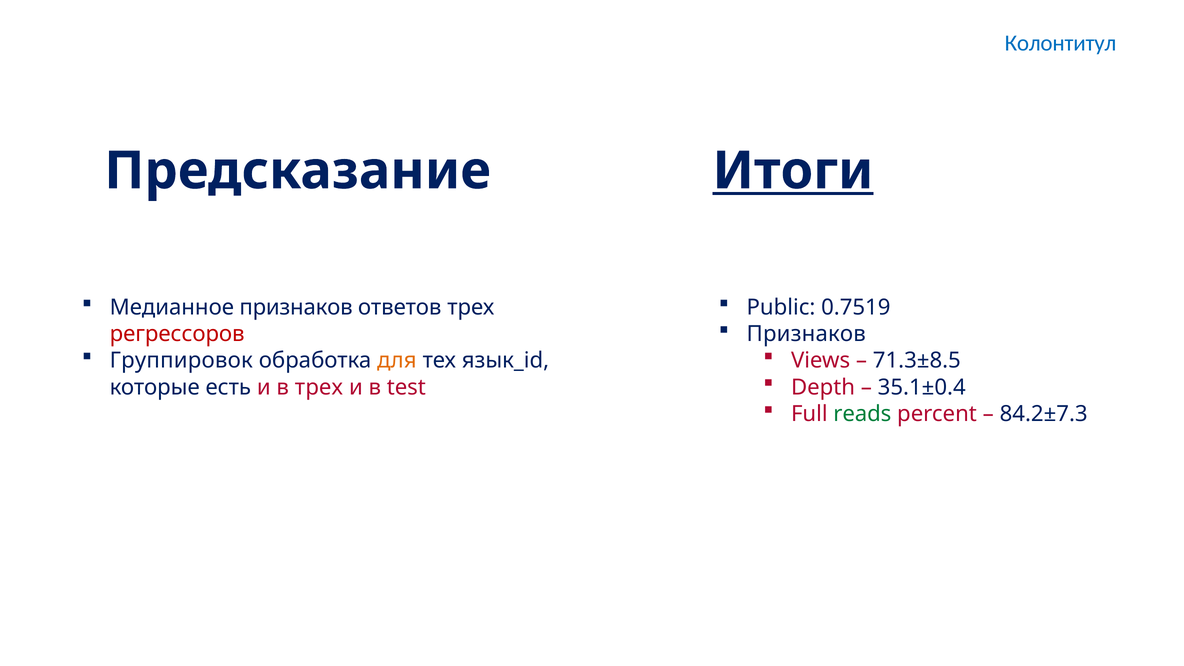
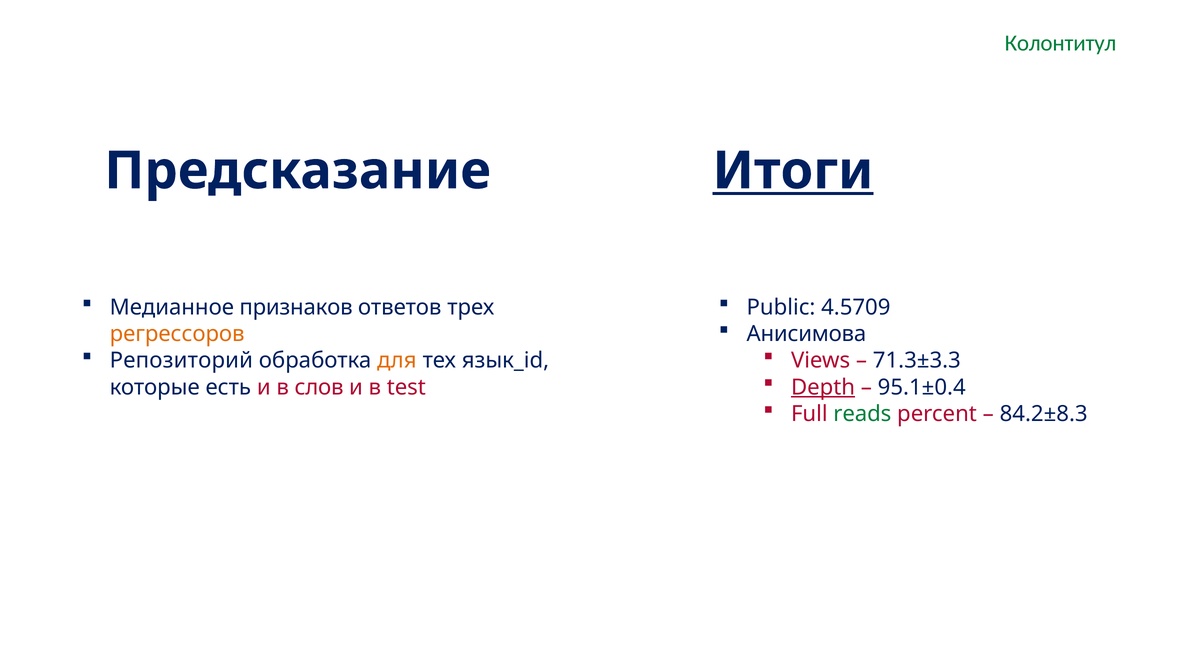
Колонтитул colour: blue -> green
0.7519: 0.7519 -> 4.5709
Признаков at (806, 334): Признаков -> Анисимова
регрессоров colour: red -> orange
Группировок: Группировок -> Репозиторий
71.3±8.5: 71.3±8.5 -> 71.3±3.3
Depth underline: none -> present
35.1±0.4: 35.1±0.4 -> 95.1±0.4
в трех: трех -> слов
84.2±7.3: 84.2±7.3 -> 84.2±8.3
